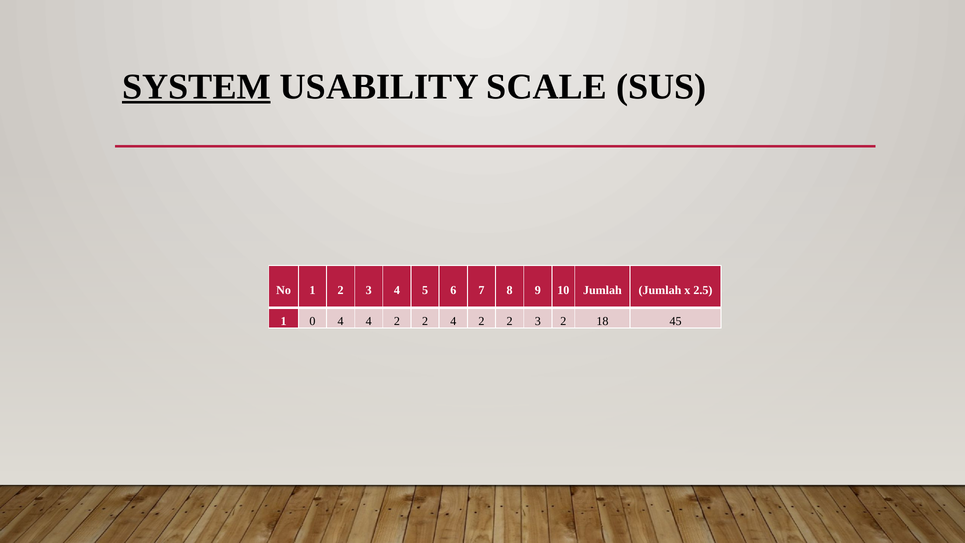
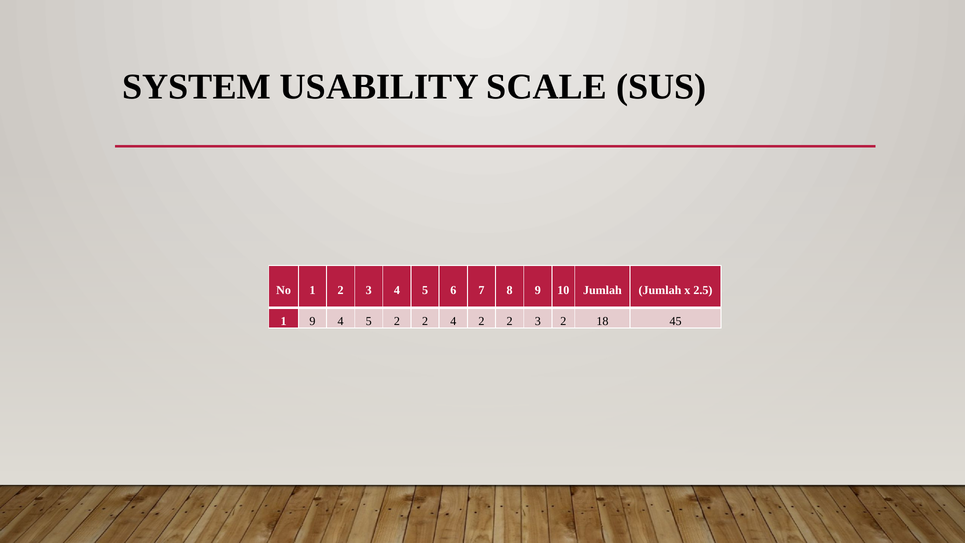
SYSTEM underline: present -> none
1 0: 0 -> 9
4 at (369, 321): 4 -> 5
